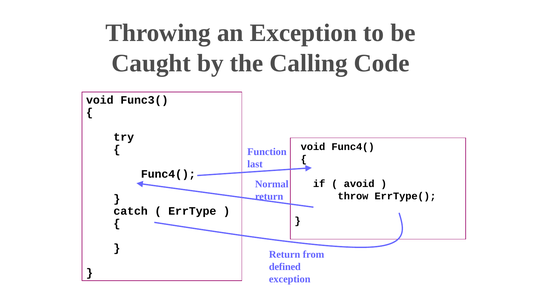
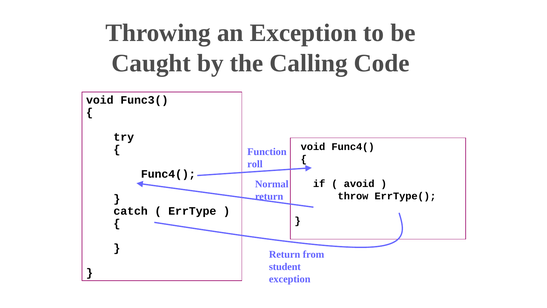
last: last -> roll
defined: defined -> student
